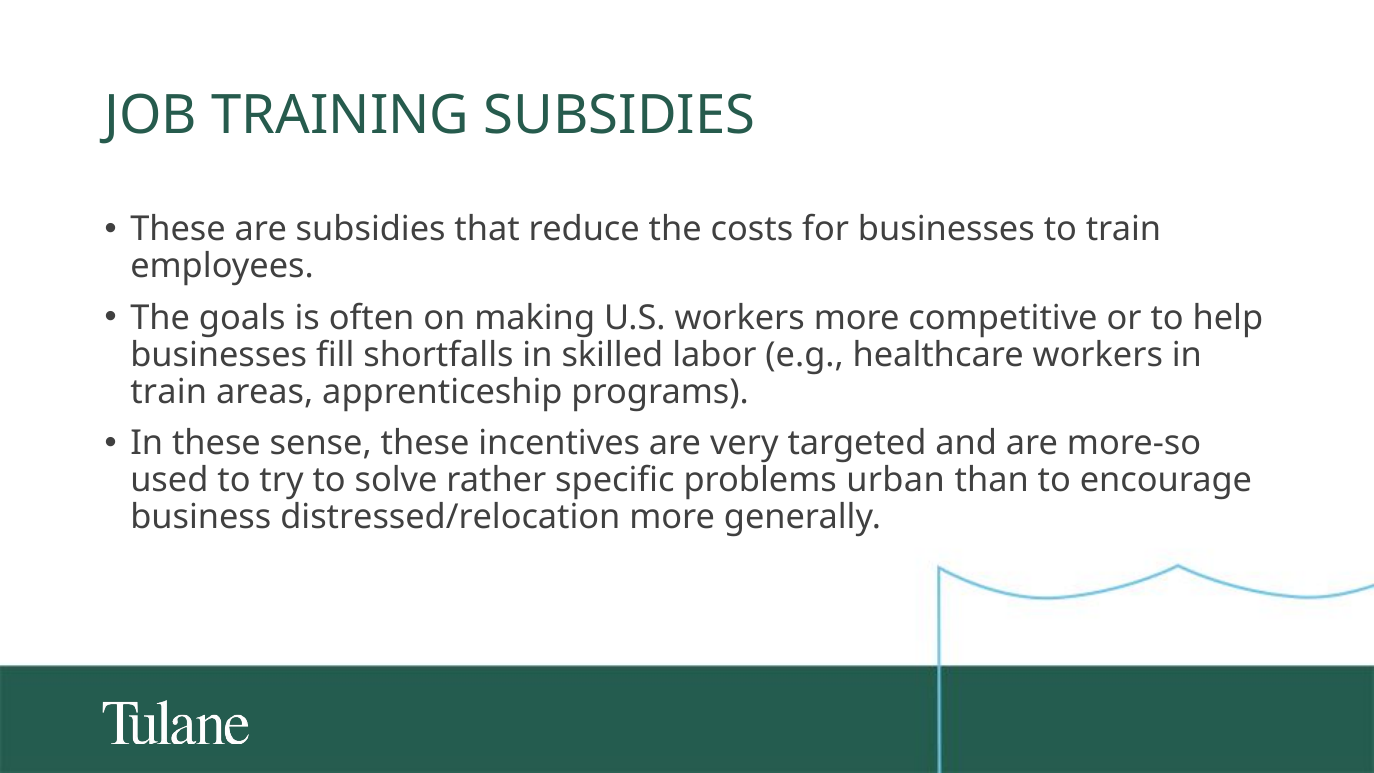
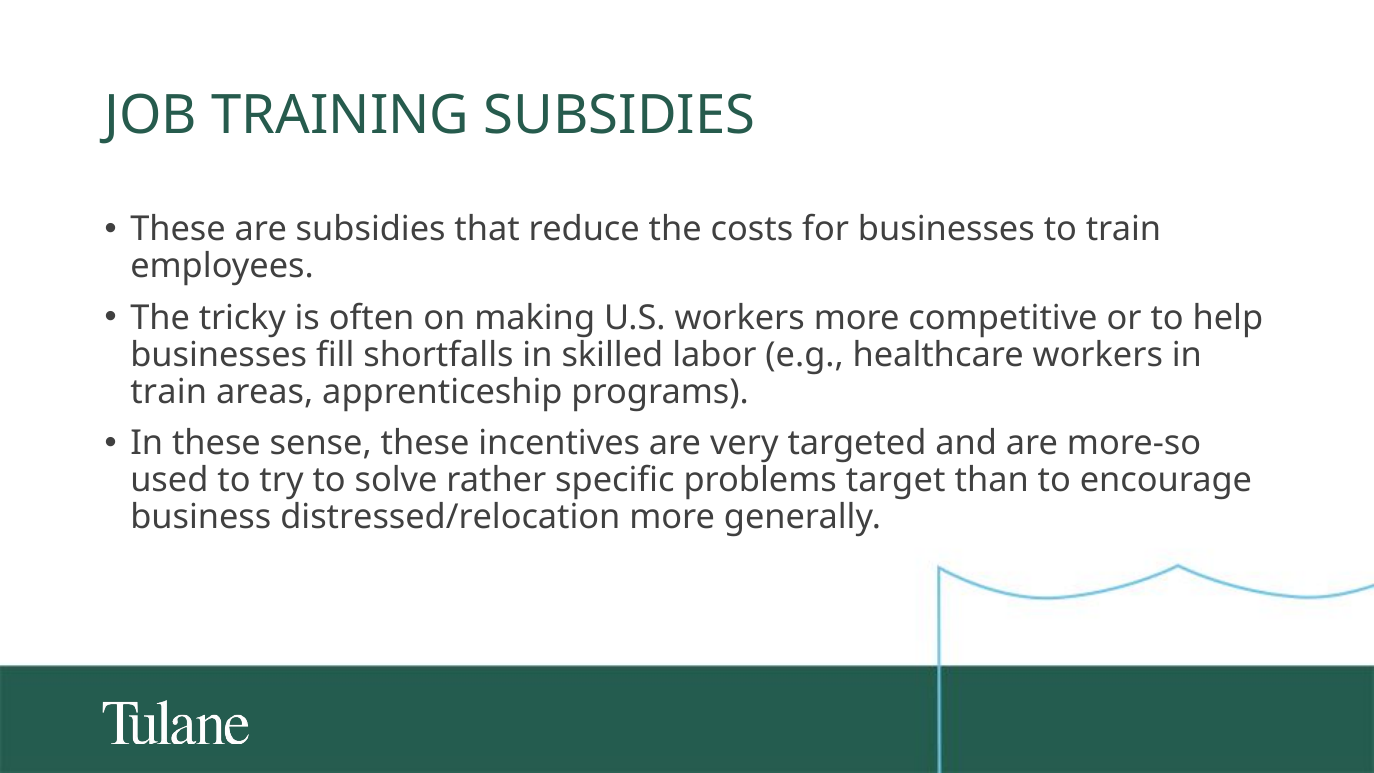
goals: goals -> tricky
urban: urban -> target
